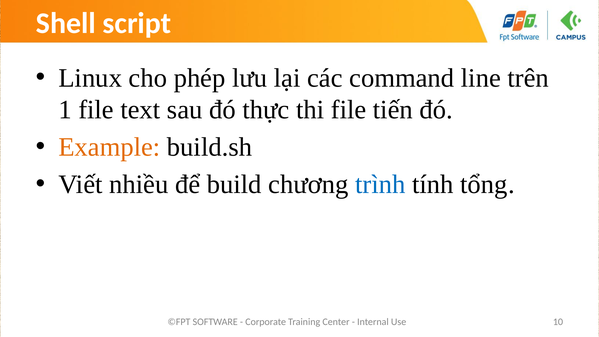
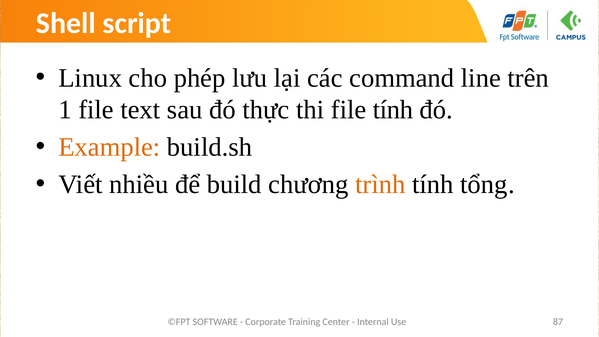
file tiến: tiến -> tính
trình colour: blue -> orange
10: 10 -> 87
